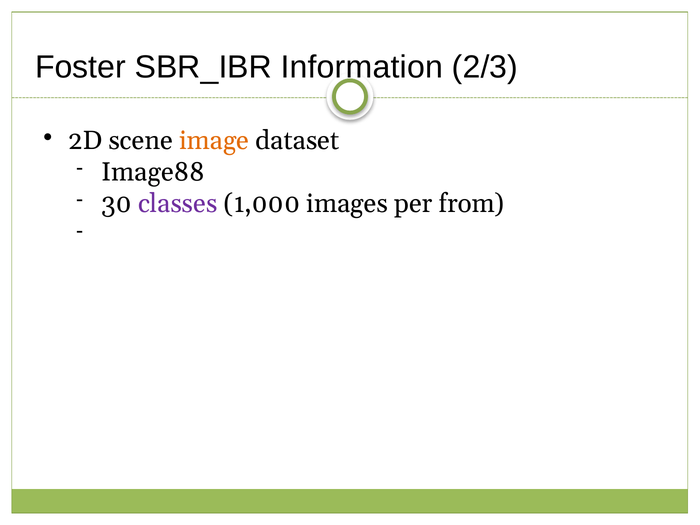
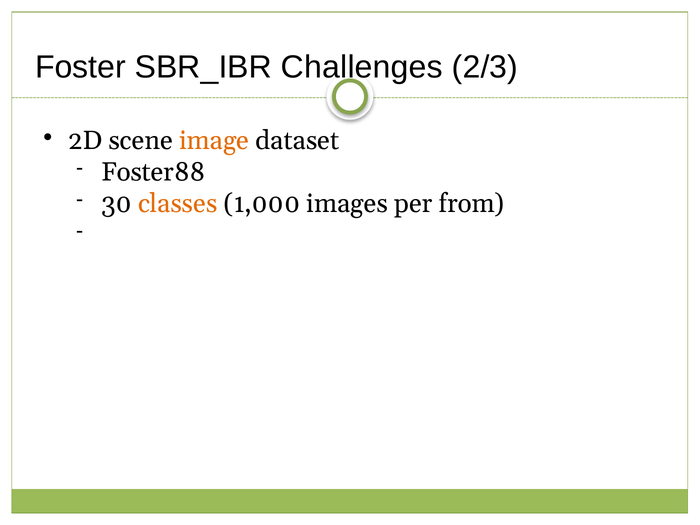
Information: Information -> Challenges
Image88: Image88 -> Foster88
classes colour: purple -> orange
